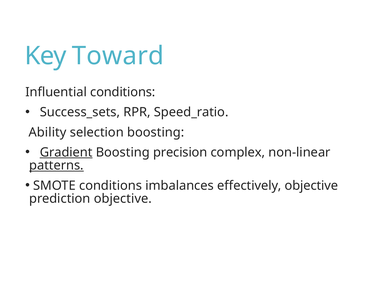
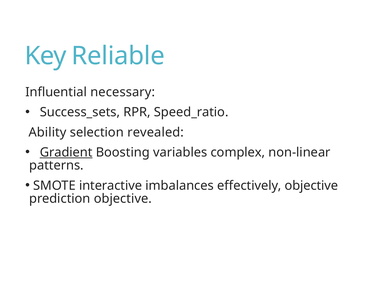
Toward: Toward -> Reliable
Influential conditions: conditions -> necessary
selection boosting: boosting -> revealed
precision: precision -> variables
patterns underline: present -> none
SMOTE conditions: conditions -> interactive
